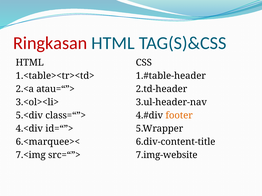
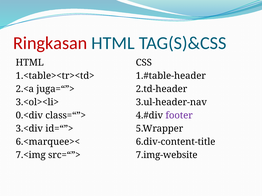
atau=“”>: atau=“”> -> juga=“”>
5.<div: 5.<div -> 0.<div
footer colour: orange -> purple
4.<div: 4.<div -> 3.<div
